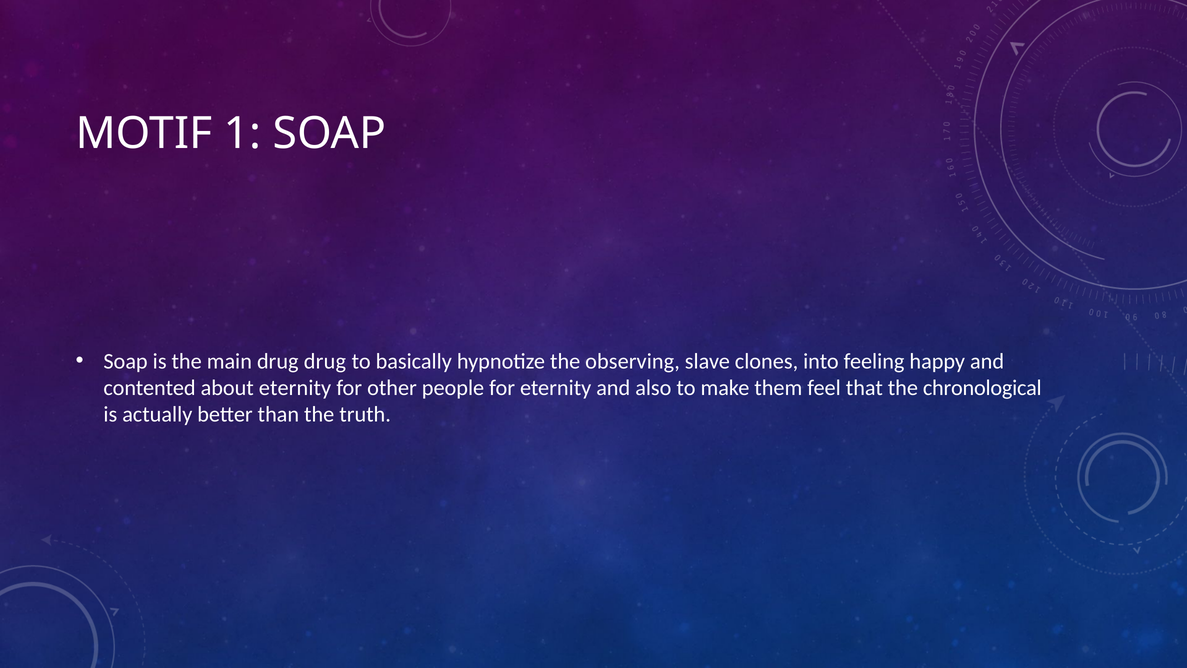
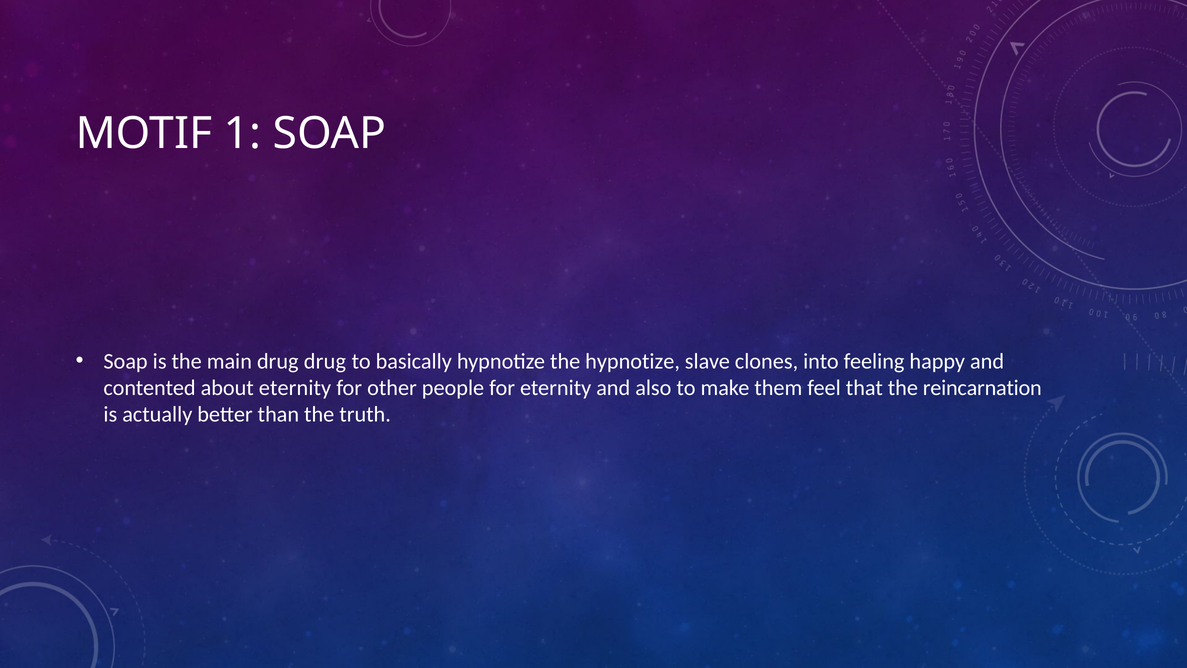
the observing: observing -> hypnotize
chronological: chronological -> reincarnation
